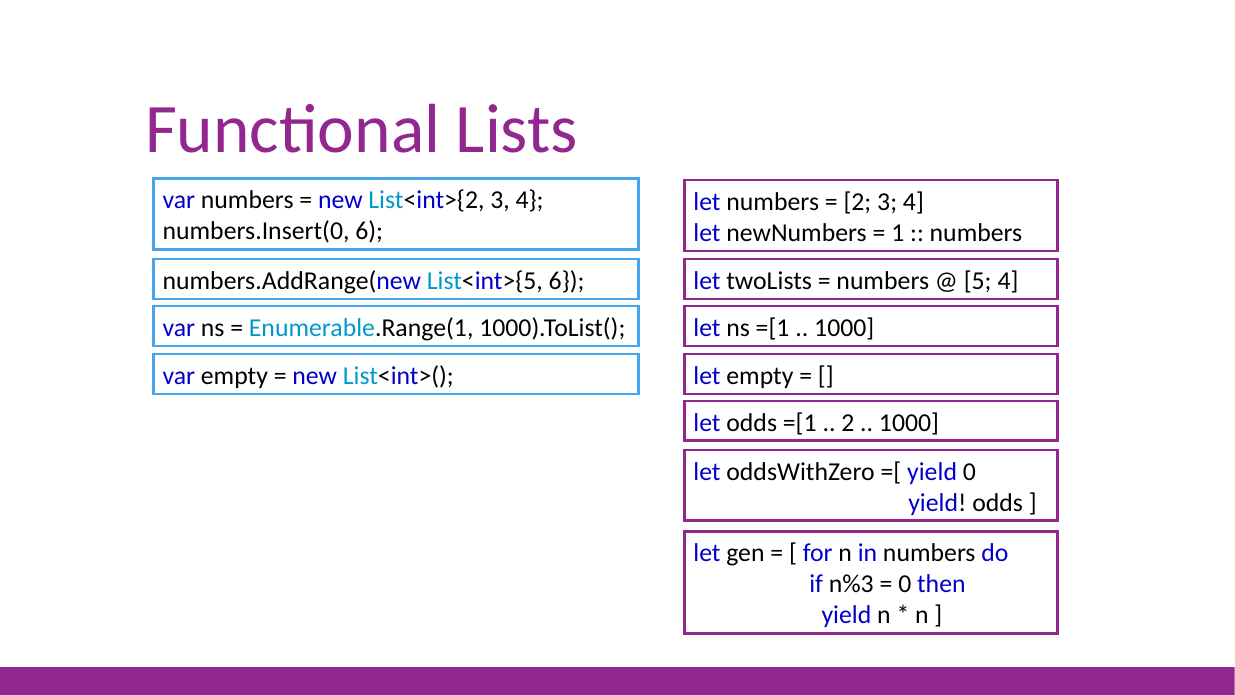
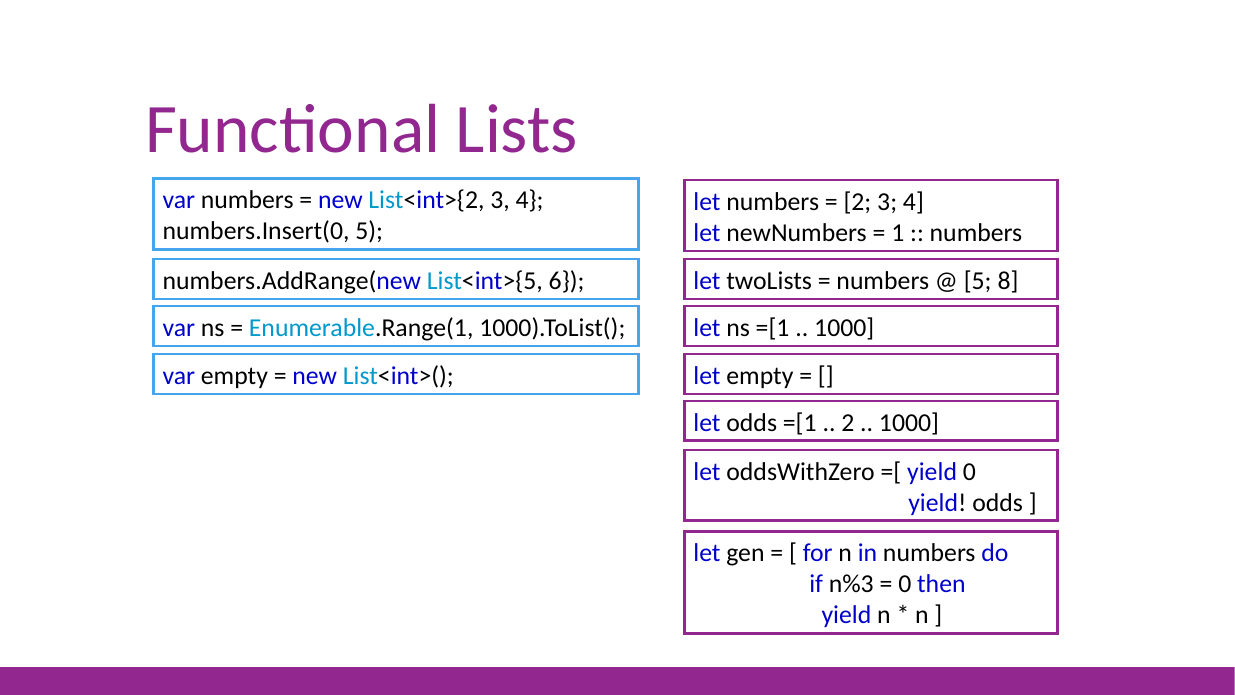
numbers.Insert(0 6: 6 -> 5
5 4: 4 -> 8
